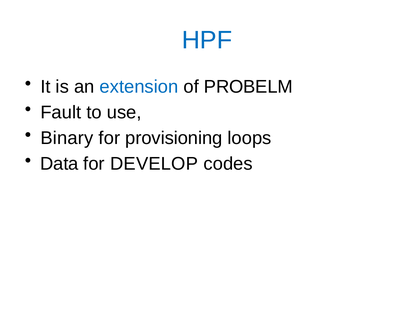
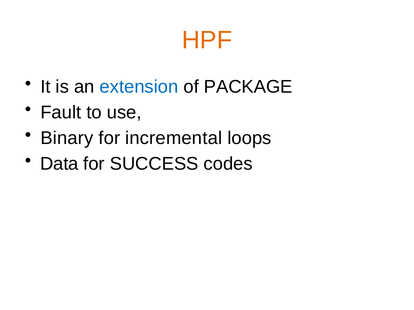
HPF colour: blue -> orange
PROBELM: PROBELM -> PACKAGE
provisioning: provisioning -> incremental
DEVELOP: DEVELOP -> SUCCESS
